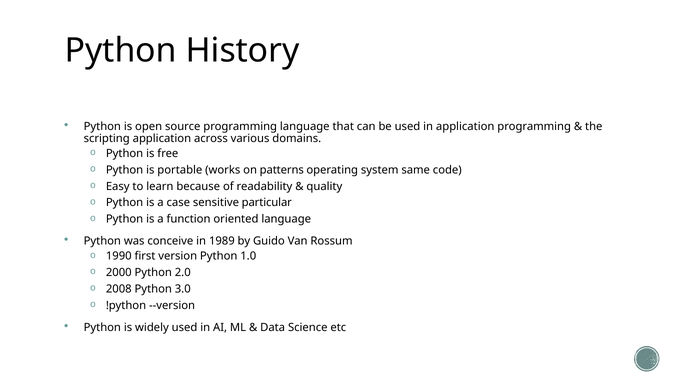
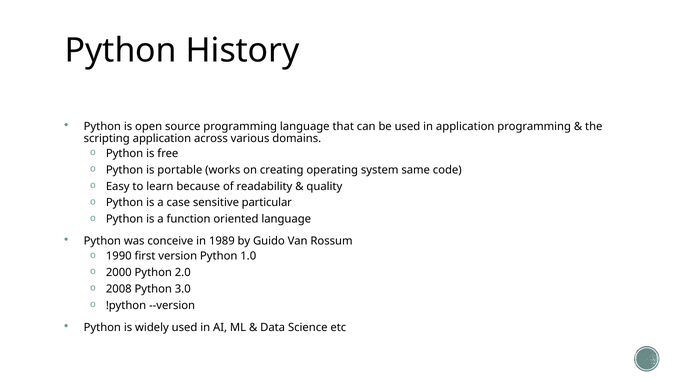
patterns: patterns -> creating
